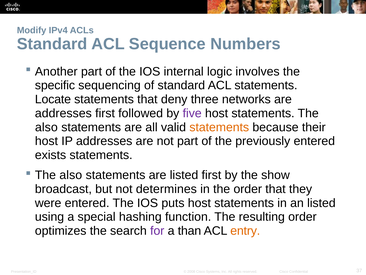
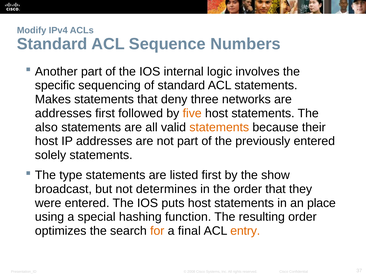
Locate: Locate -> Makes
five colour: purple -> orange
exists: exists -> solely
also at (71, 175): also -> type
an listed: listed -> place
for colour: purple -> orange
than: than -> final
